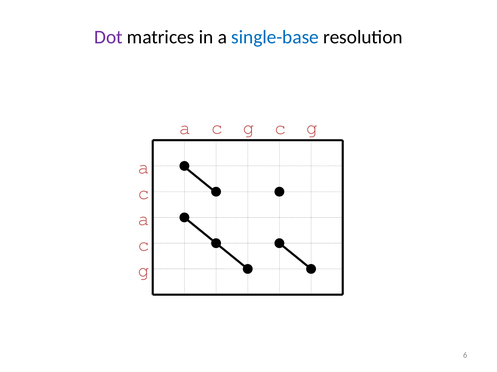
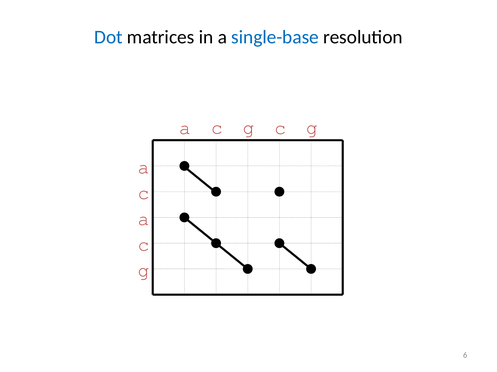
Dot colour: purple -> blue
